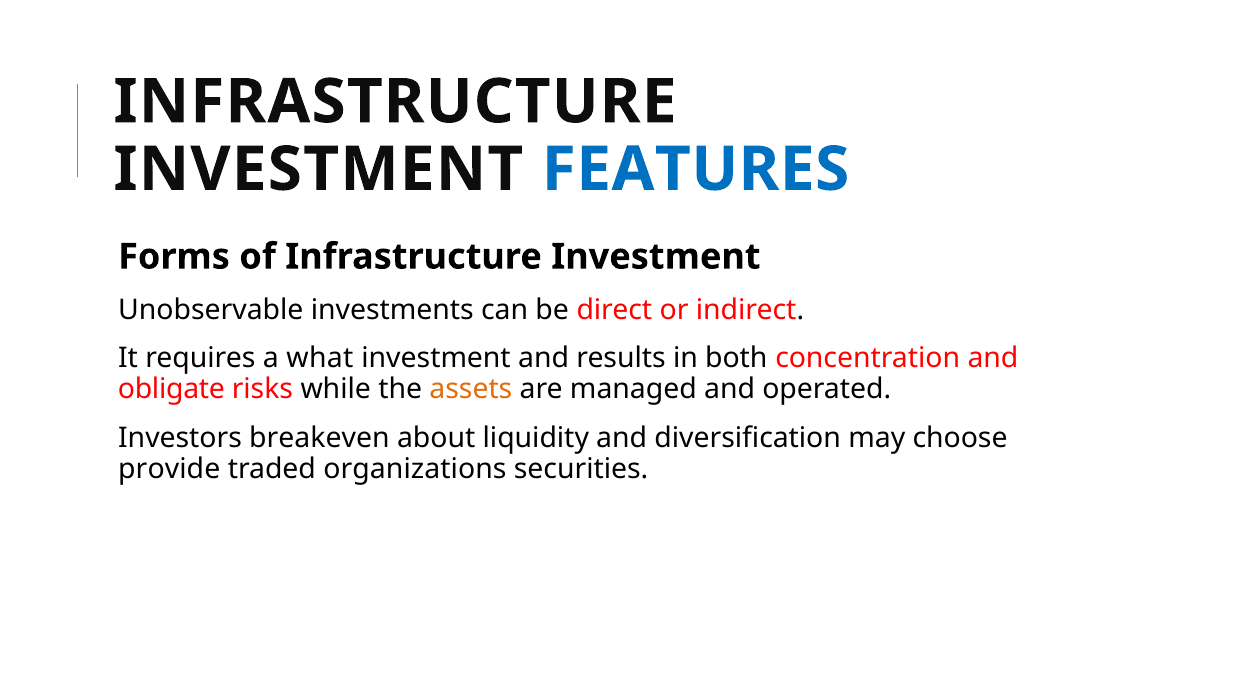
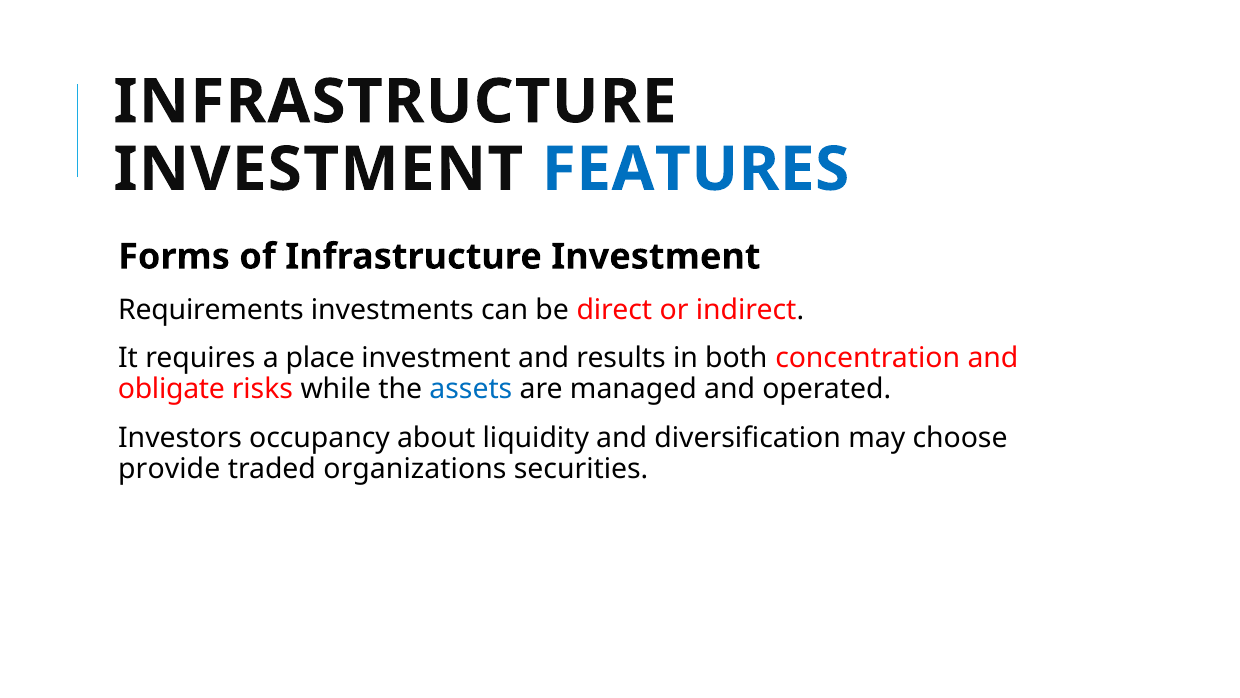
Unobservable: Unobservable -> Requirements
what: what -> place
assets colour: orange -> blue
breakeven: breakeven -> occupancy
